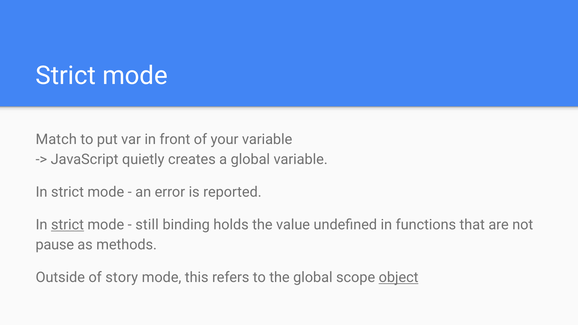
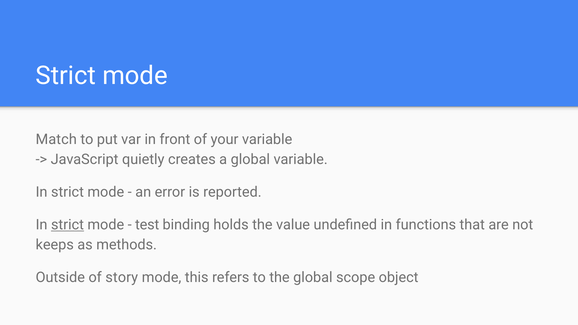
still: still -> test
pause: pause -> keeps
object underline: present -> none
